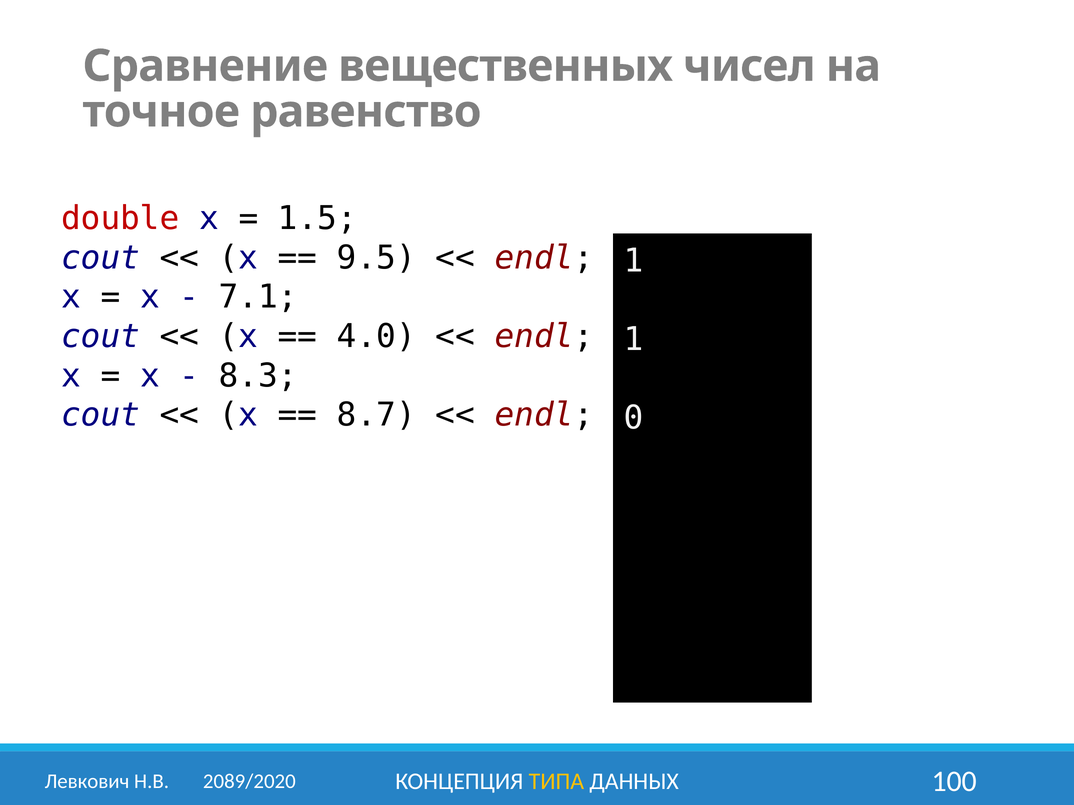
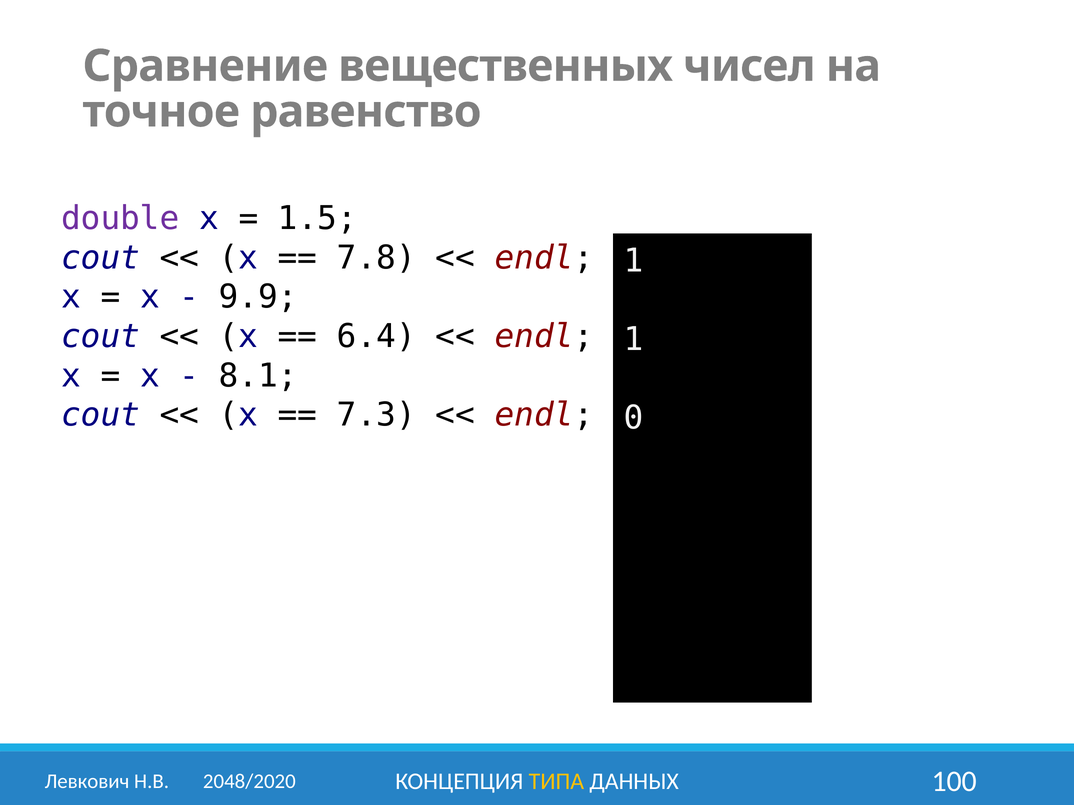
double colour: red -> purple
9.5: 9.5 -> 7.8
7.1: 7.1 -> 9.9
4.0: 4.0 -> 6.4
8.3: 8.3 -> 8.1
8.7: 8.7 -> 7.3
2089/2020: 2089/2020 -> 2048/2020
